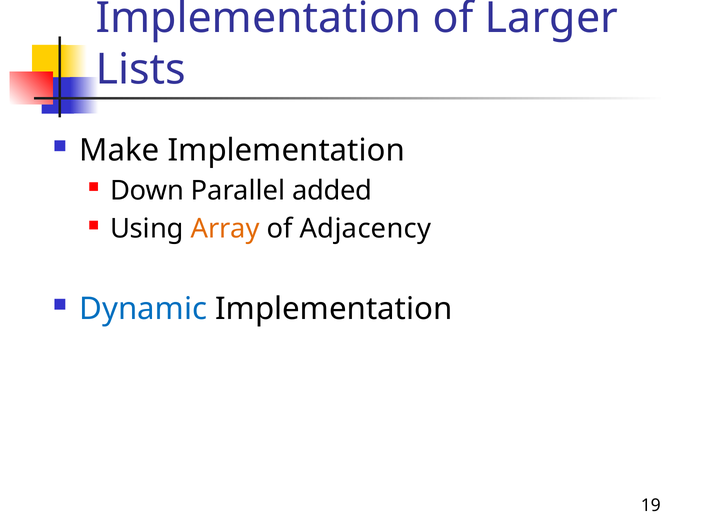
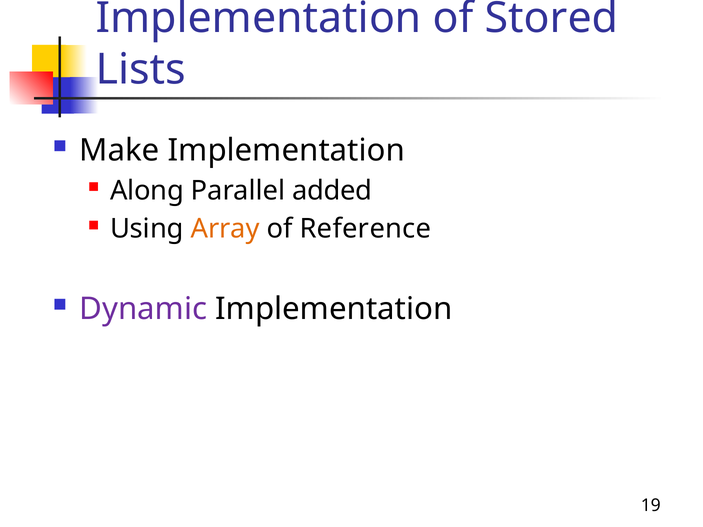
Larger: Larger -> Stored
Down: Down -> Along
Adjacency: Adjacency -> Reference
Dynamic colour: blue -> purple
